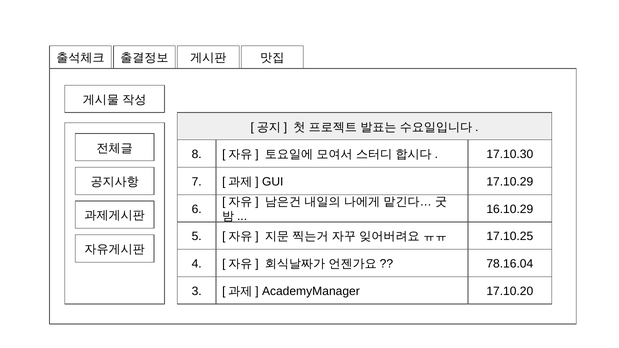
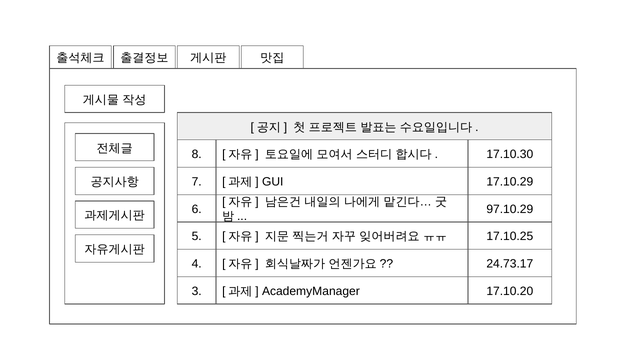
16.10.29: 16.10.29 -> 97.10.29
78.16.04: 78.16.04 -> 24.73.17
